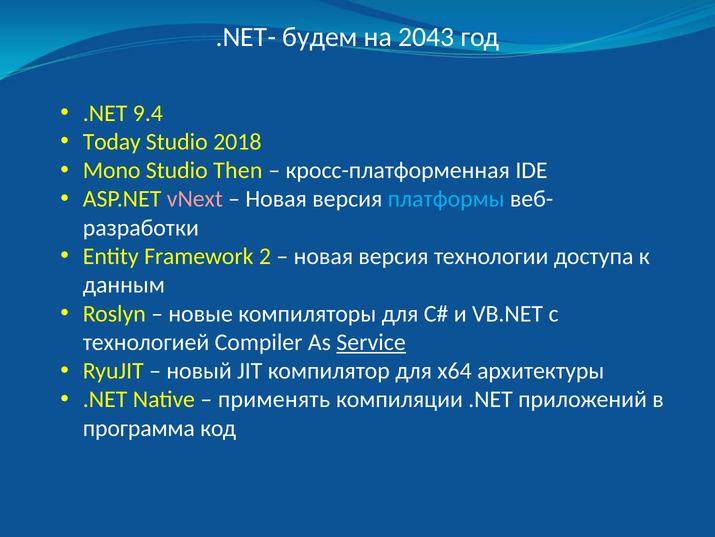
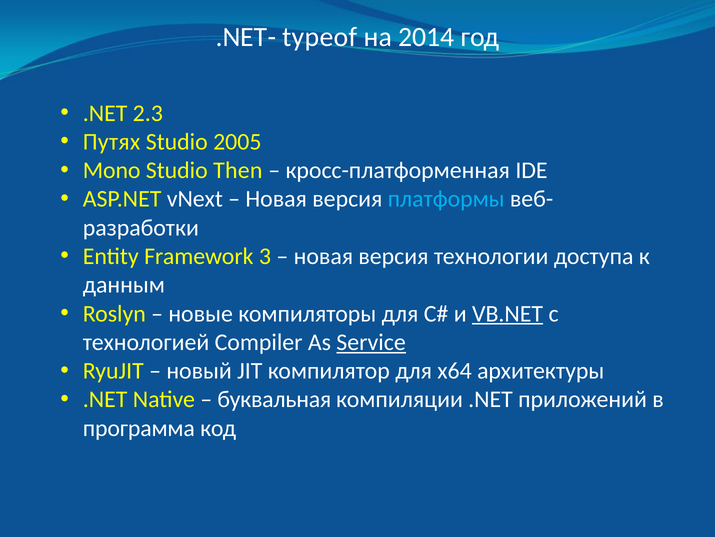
будем: будем -> typeof
2043: 2043 -> 2014
9.4: 9.4 -> 2.3
Today: Today -> Путях
2018: 2018 -> 2005
vNext colour: pink -> white
2: 2 -> 3
VB.NET underline: none -> present
применять: применять -> буквальная
